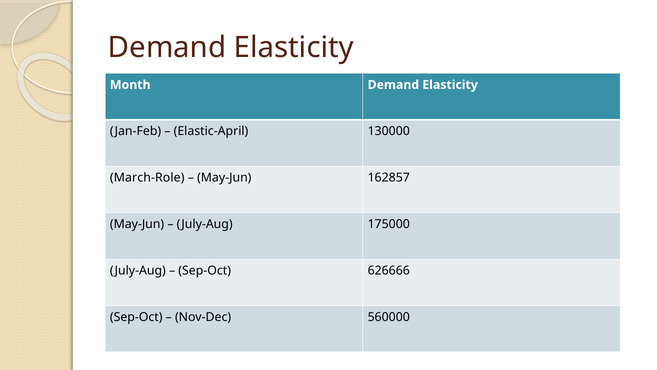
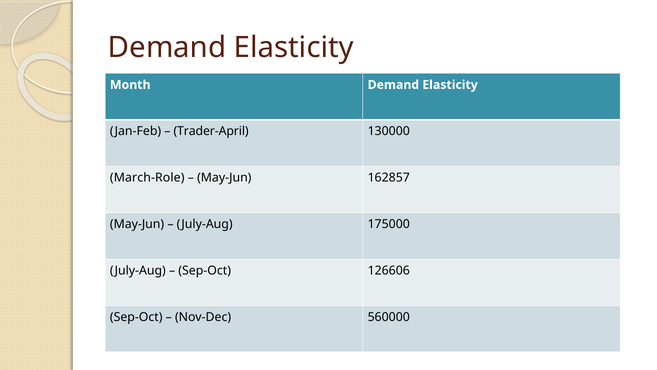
Elastic-April: Elastic-April -> Trader-April
626666: 626666 -> 126606
